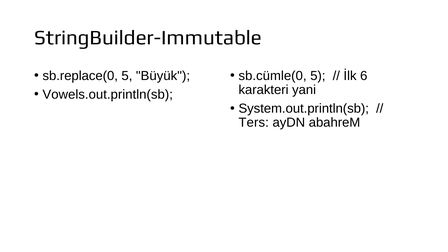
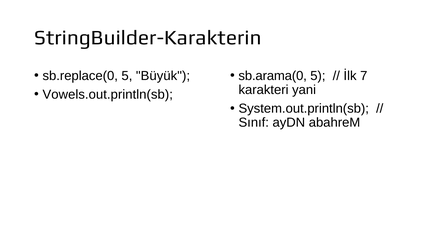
StringBuilder-Immutable: StringBuilder-Immutable -> StringBuilder-Karakterin
sb.cümle(0: sb.cümle(0 -> sb.arama(0
6: 6 -> 7
Ters: Ters -> Sınıf
